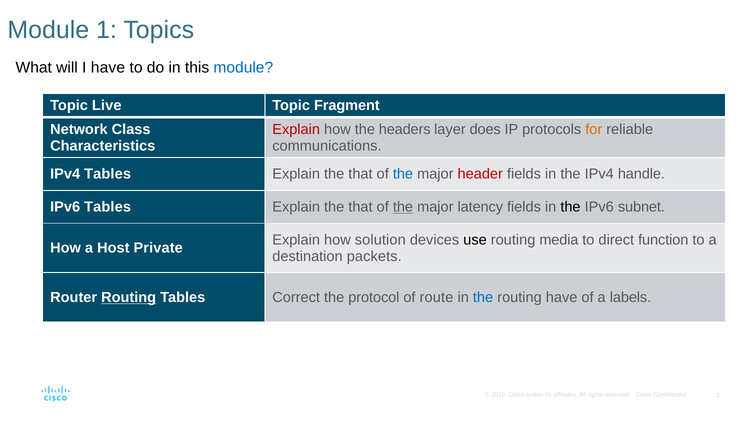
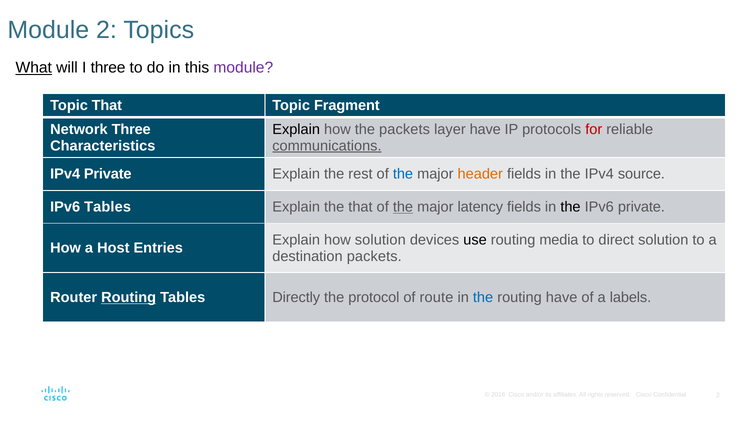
Module 1: 1 -> 2
What underline: none -> present
I have: have -> three
module at (243, 68) colour: blue -> purple
Topic Live: Live -> That
Network Class: Class -> Three
Explain at (296, 129) colour: red -> black
the headers: headers -> packets
layer does: does -> have
for colour: orange -> red
communications underline: none -> present
IPv4 Tables: Tables -> Private
that at (360, 174): that -> rest
header colour: red -> orange
handle: handle -> source
IPv6 subnet: subnet -> private
direct function: function -> solution
Private: Private -> Entries
Correct: Correct -> Directly
